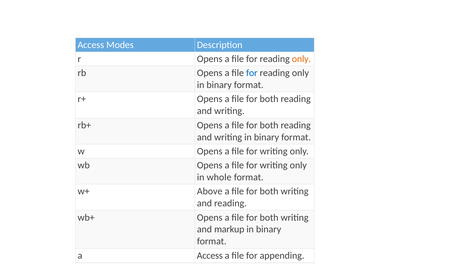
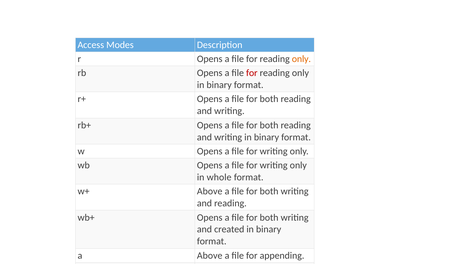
for at (252, 73) colour: blue -> red
markup: markup -> created
a Access: Access -> Above
